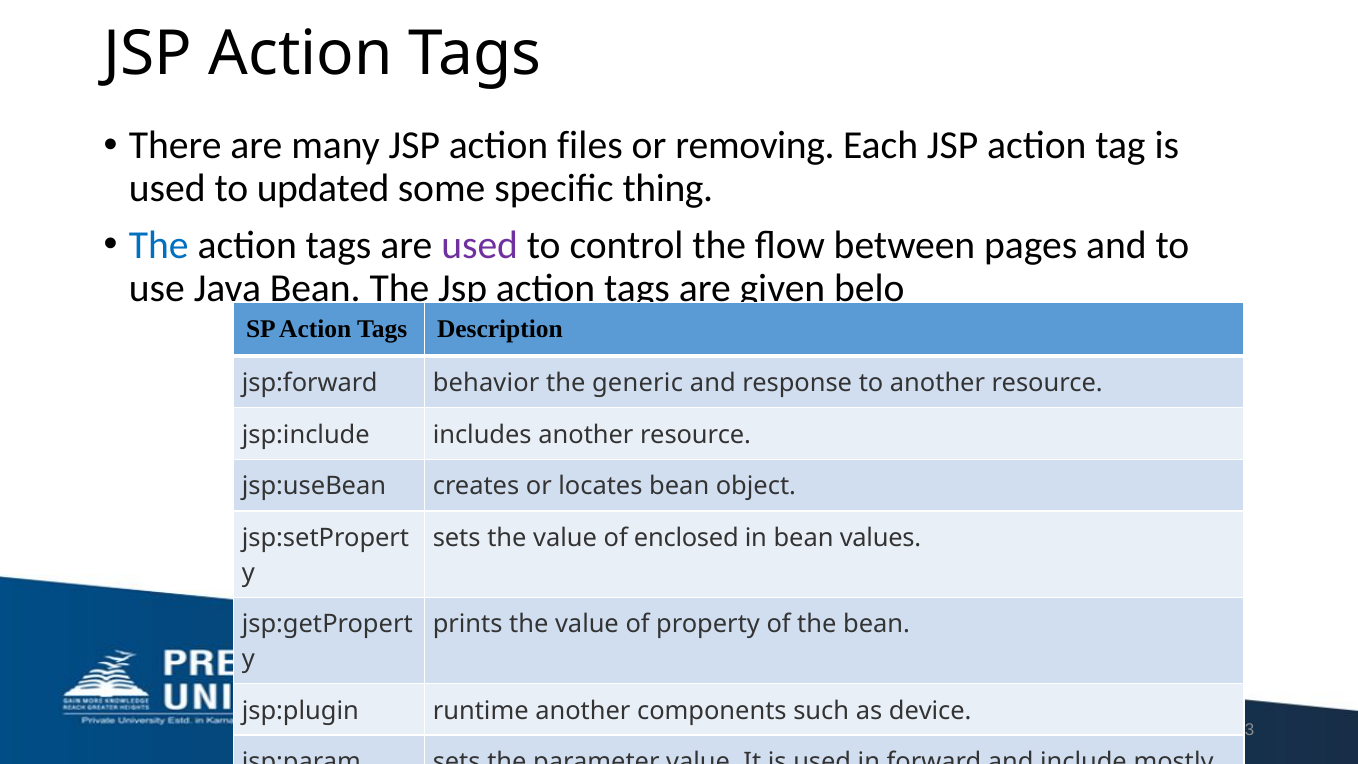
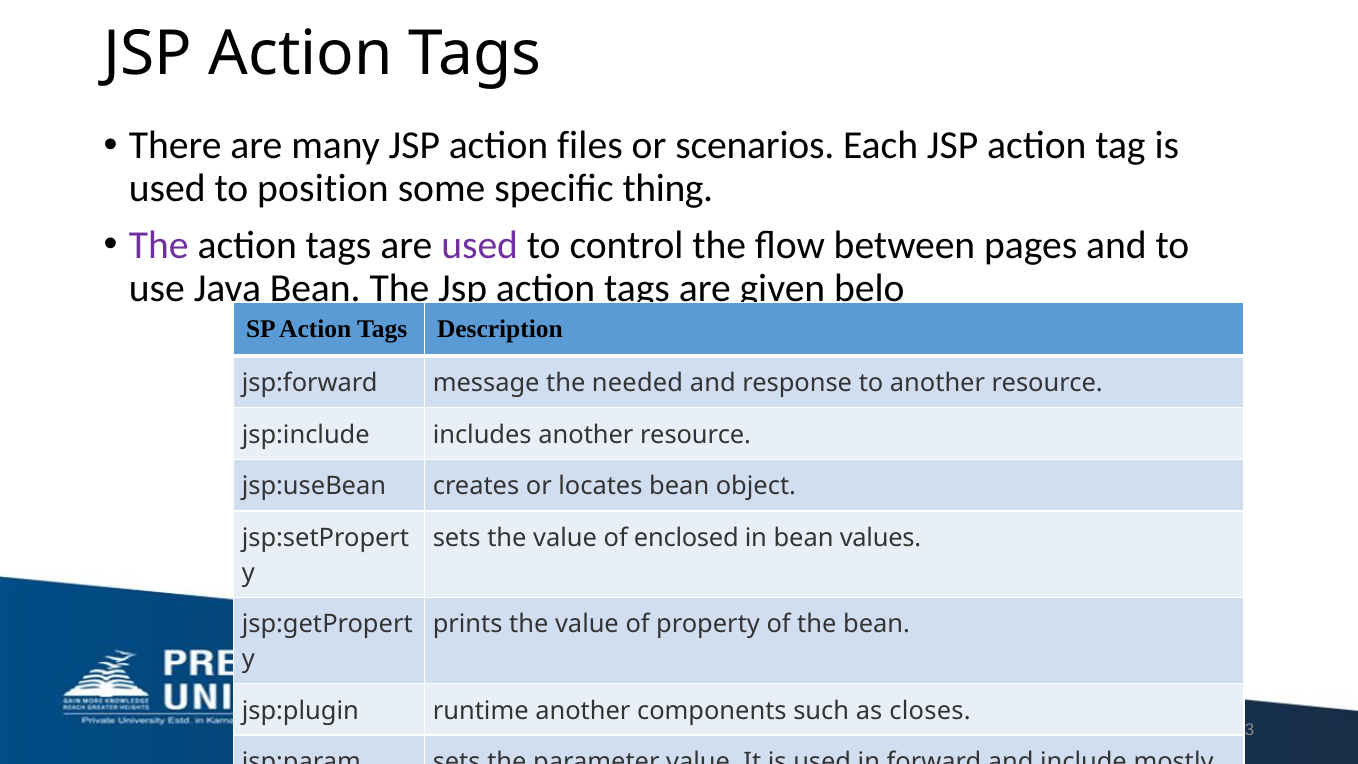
removing: removing -> scenarios
updated: updated -> position
The at (159, 245) colour: blue -> purple
jsp:forward behavior: behavior -> message
generic: generic -> needed
device: device -> closes
